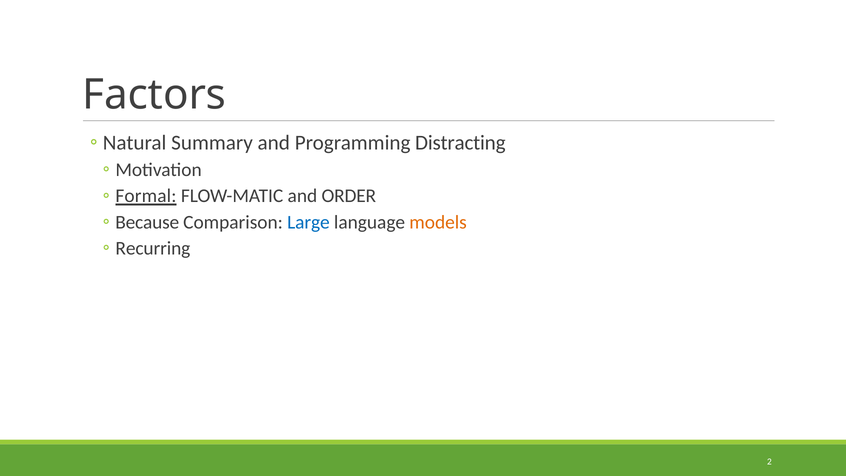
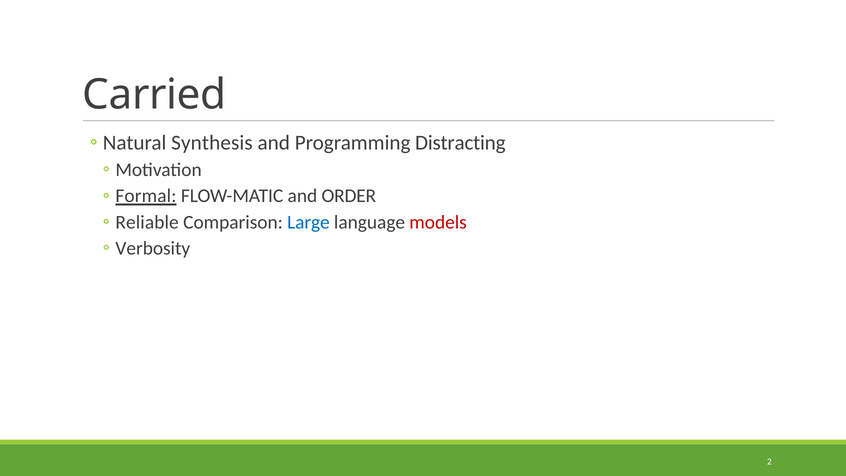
Factors: Factors -> Carried
Summary: Summary -> Synthesis
Because: Because -> Reliable
models colour: orange -> red
Recurring: Recurring -> Verbosity
